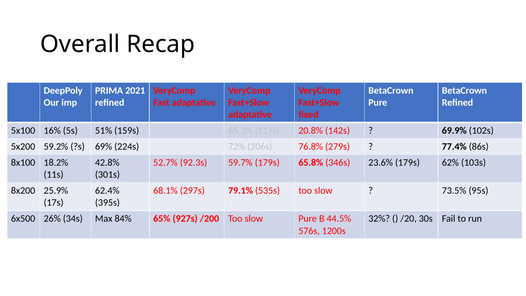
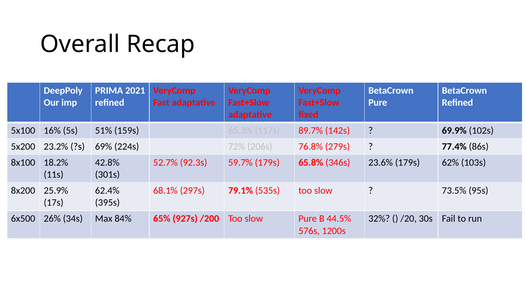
20.8%: 20.8% -> 89.7%
59.2%: 59.2% -> 23.2%
